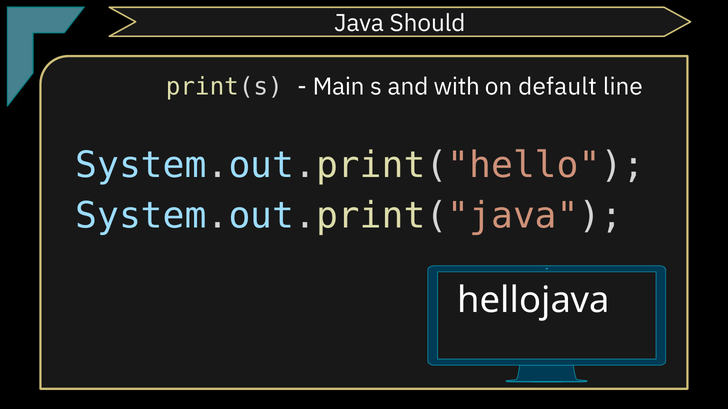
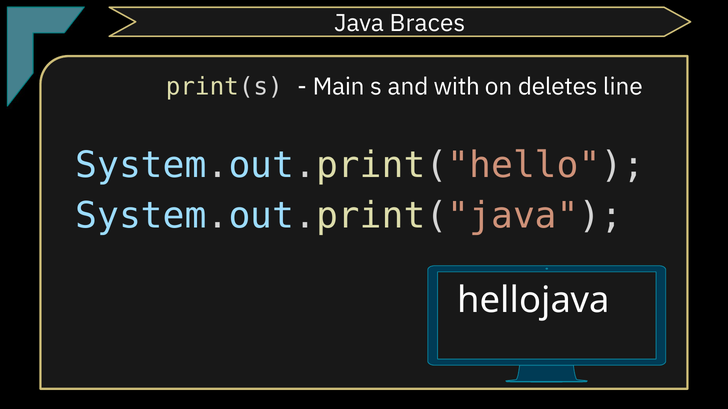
Should: Should -> Braces
default: default -> deletes
